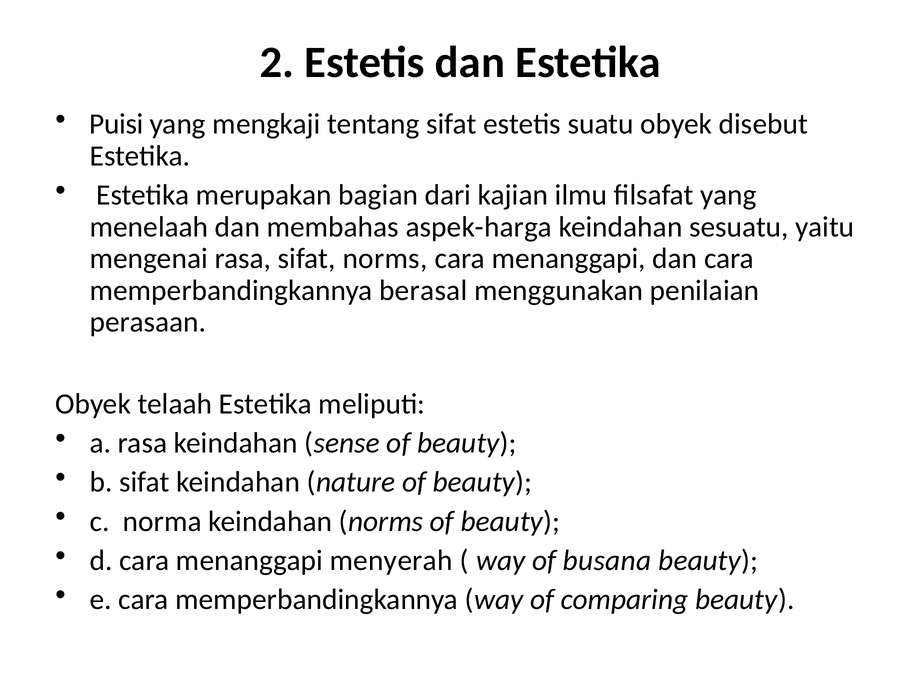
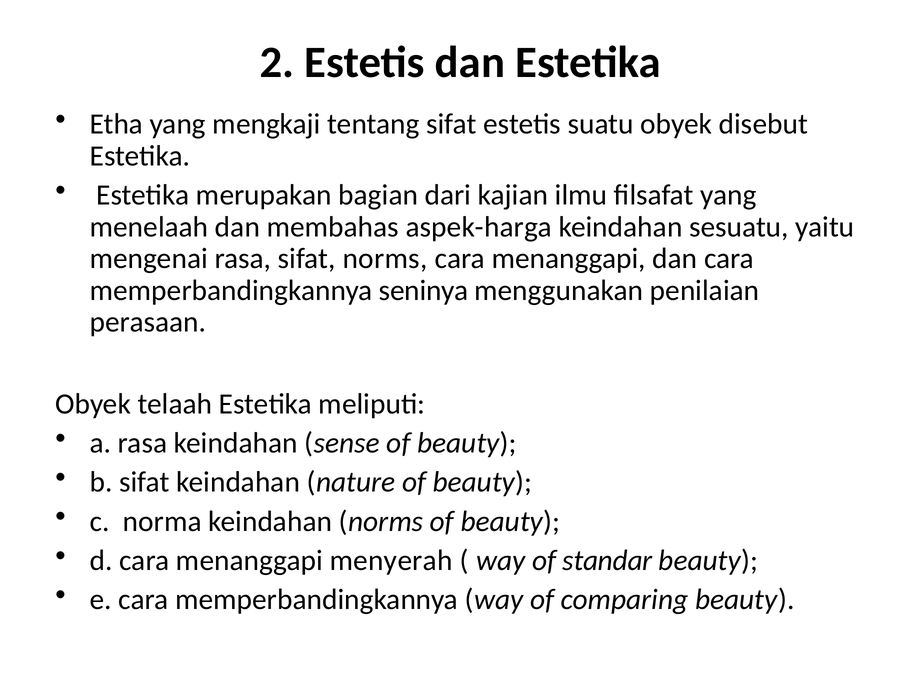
Puisi: Puisi -> Etha
berasal: berasal -> seninya
busana: busana -> standar
